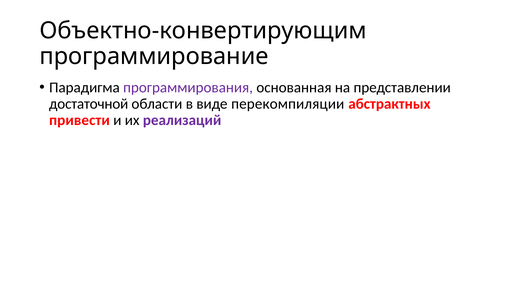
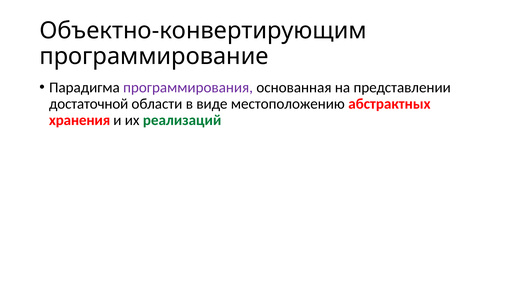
перекомпиляции: перекомпиляции -> местоположению
привести: привести -> хранения
реализаций colour: purple -> green
